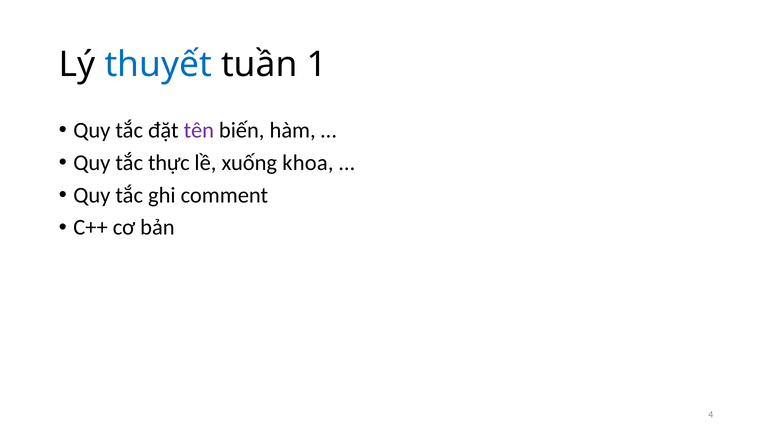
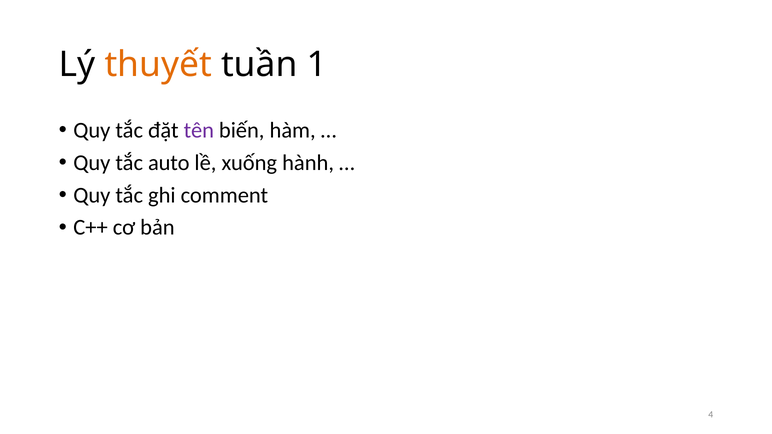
thuyết colour: blue -> orange
thực: thực -> auto
khoa: khoa -> hành
